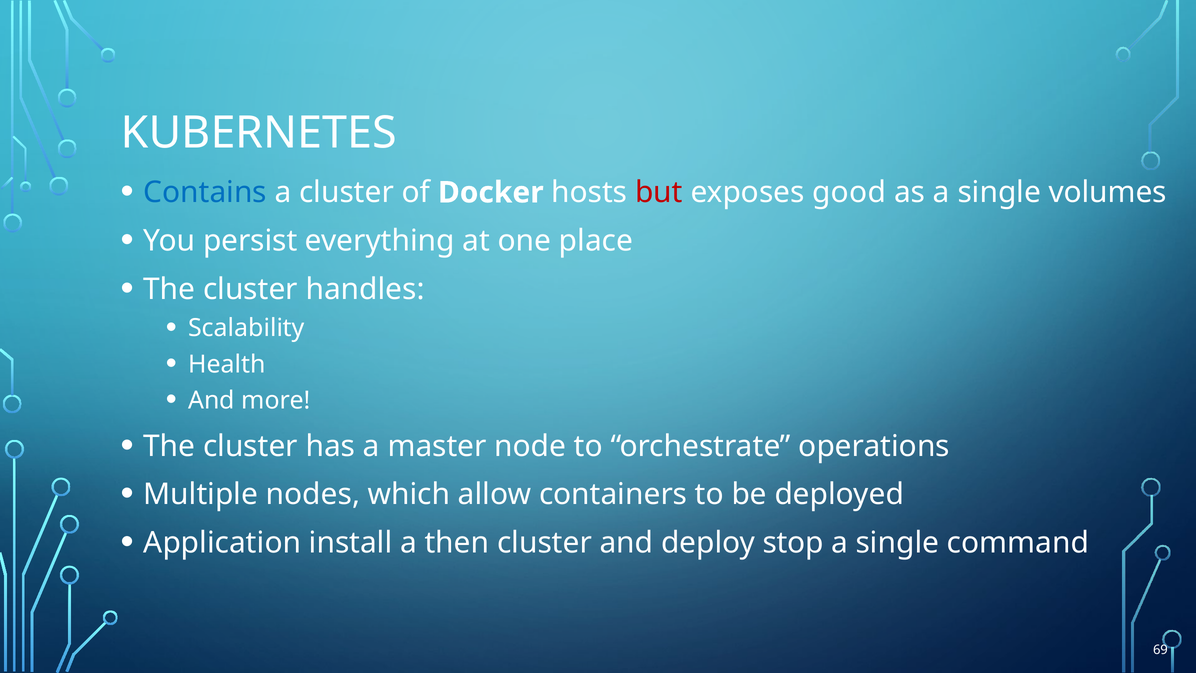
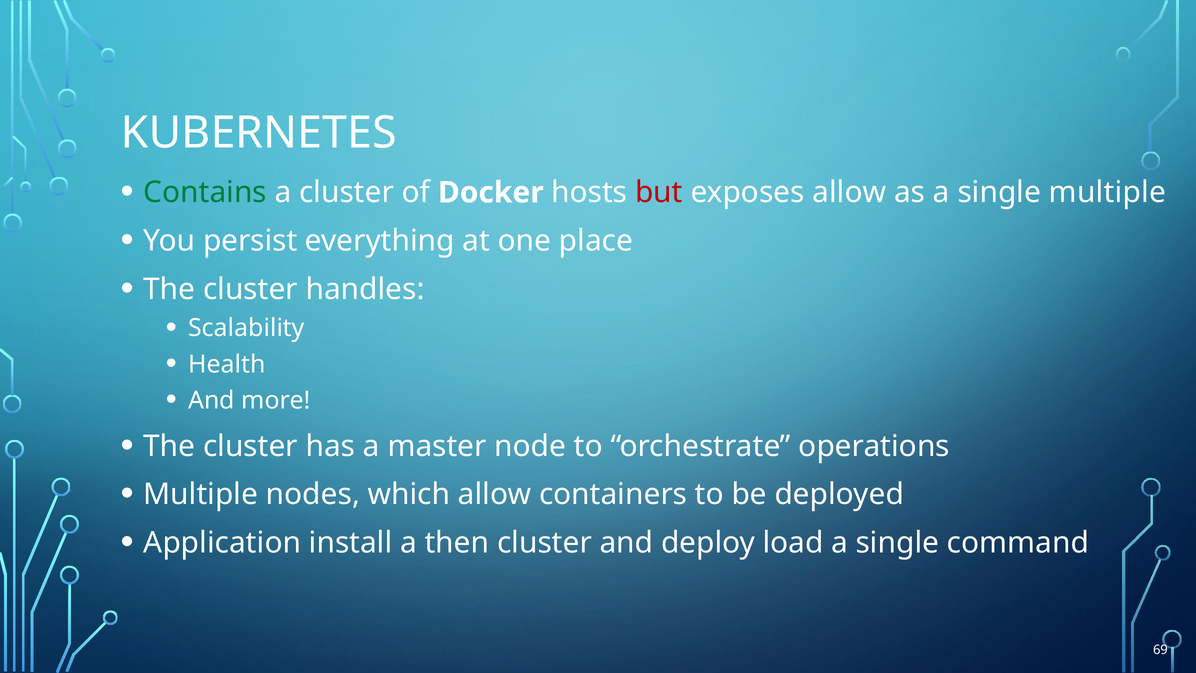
Contains colour: blue -> green
exposes good: good -> allow
single volumes: volumes -> multiple
stop: stop -> load
